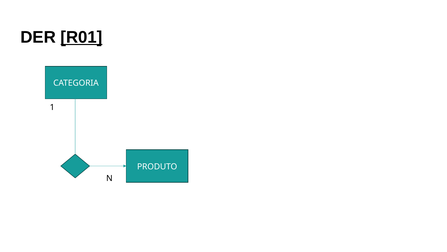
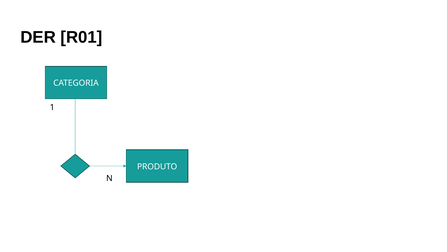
R01 underline: present -> none
